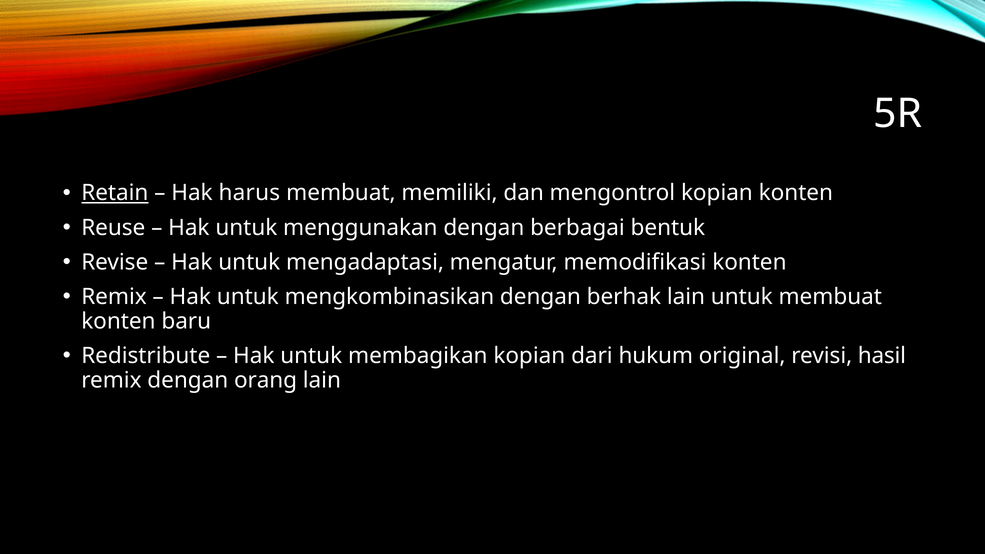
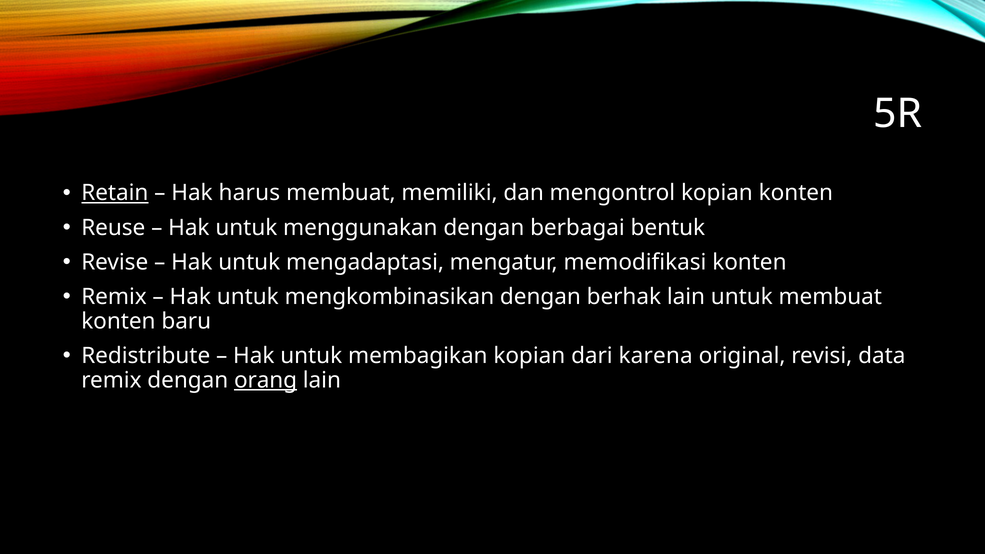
hukum: hukum -> karena
hasil: hasil -> data
orang underline: none -> present
